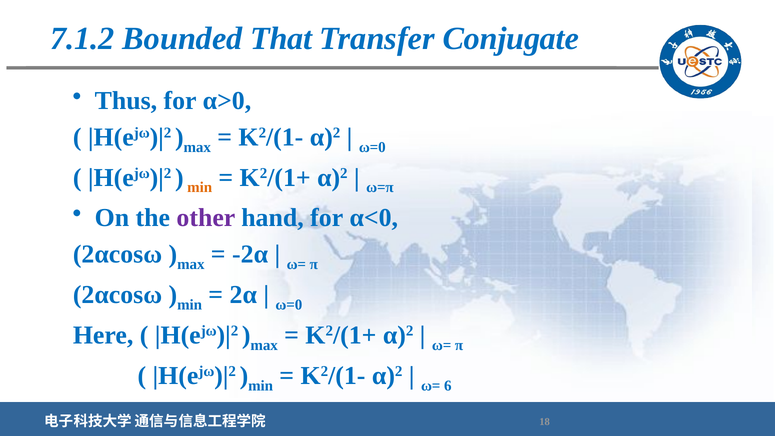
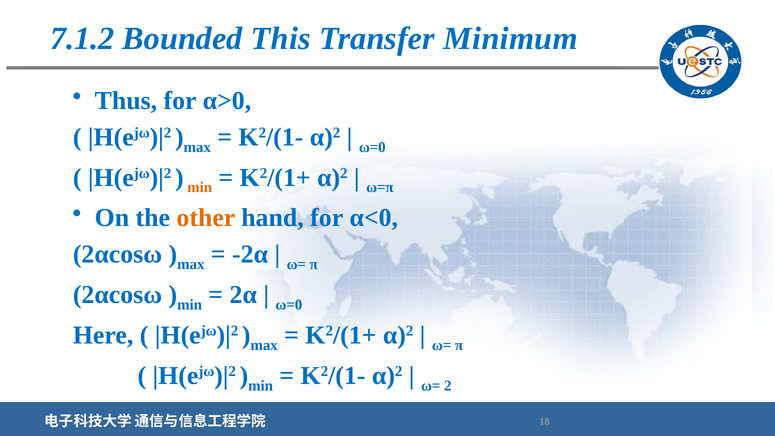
That: That -> This
Conjugate: Conjugate -> Minimum
other colour: purple -> orange
6: 6 -> 2
